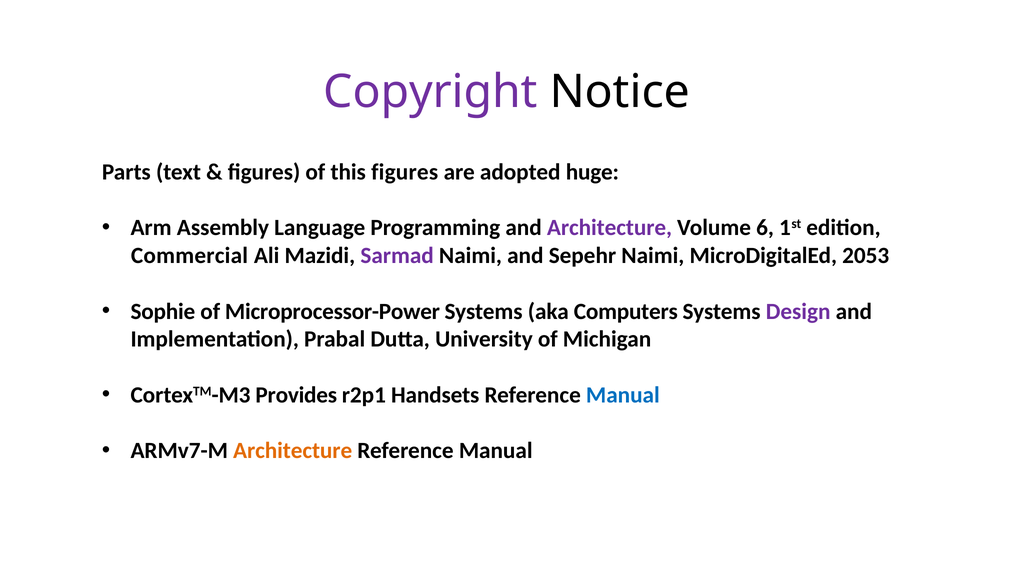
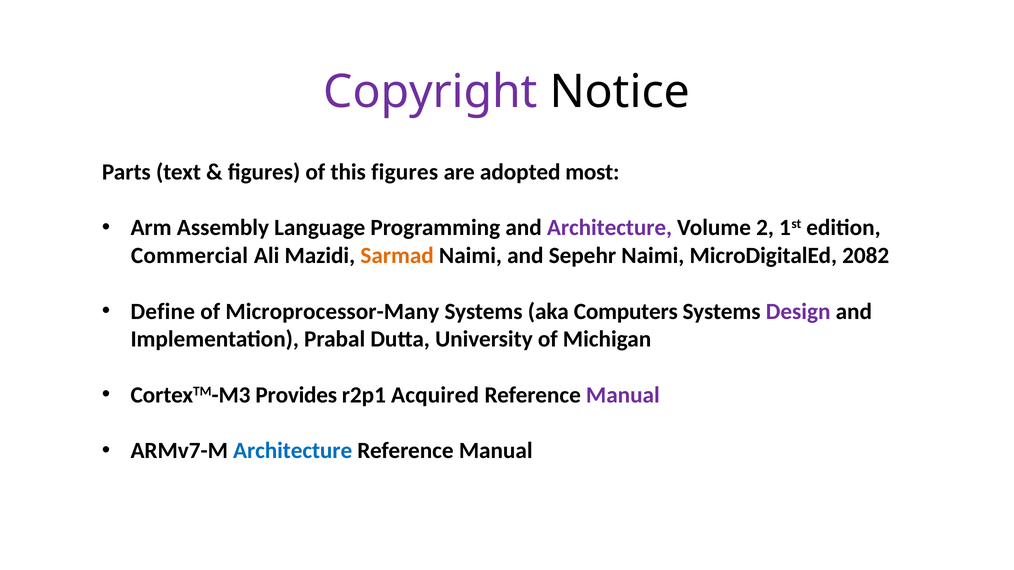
huge: huge -> most
Volume 6: 6 -> 2
Sarmad colour: purple -> orange
2053: 2053 -> 2082
Sophie: Sophie -> Define
Microprocessor-Power: Microprocessor-Power -> Microprocessor-Many
Handsets: Handsets -> Acquired
Manual at (623, 395) colour: blue -> purple
Architecture at (293, 451) colour: orange -> blue
